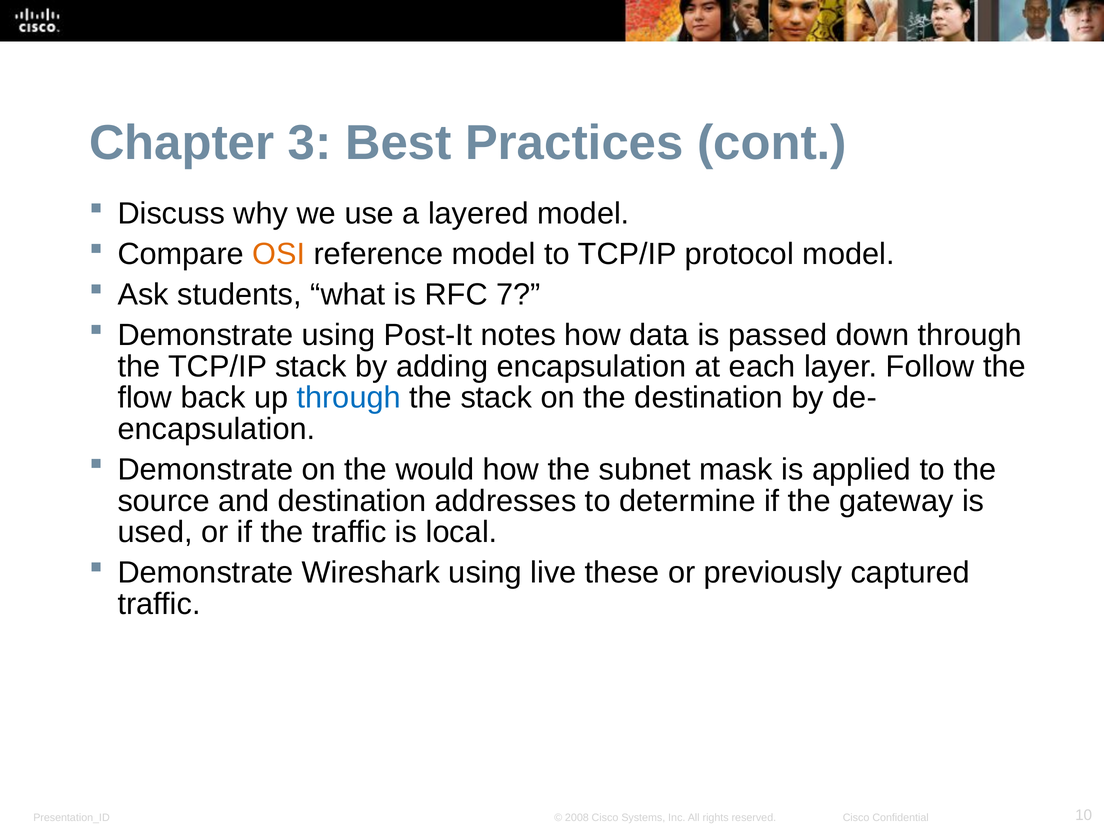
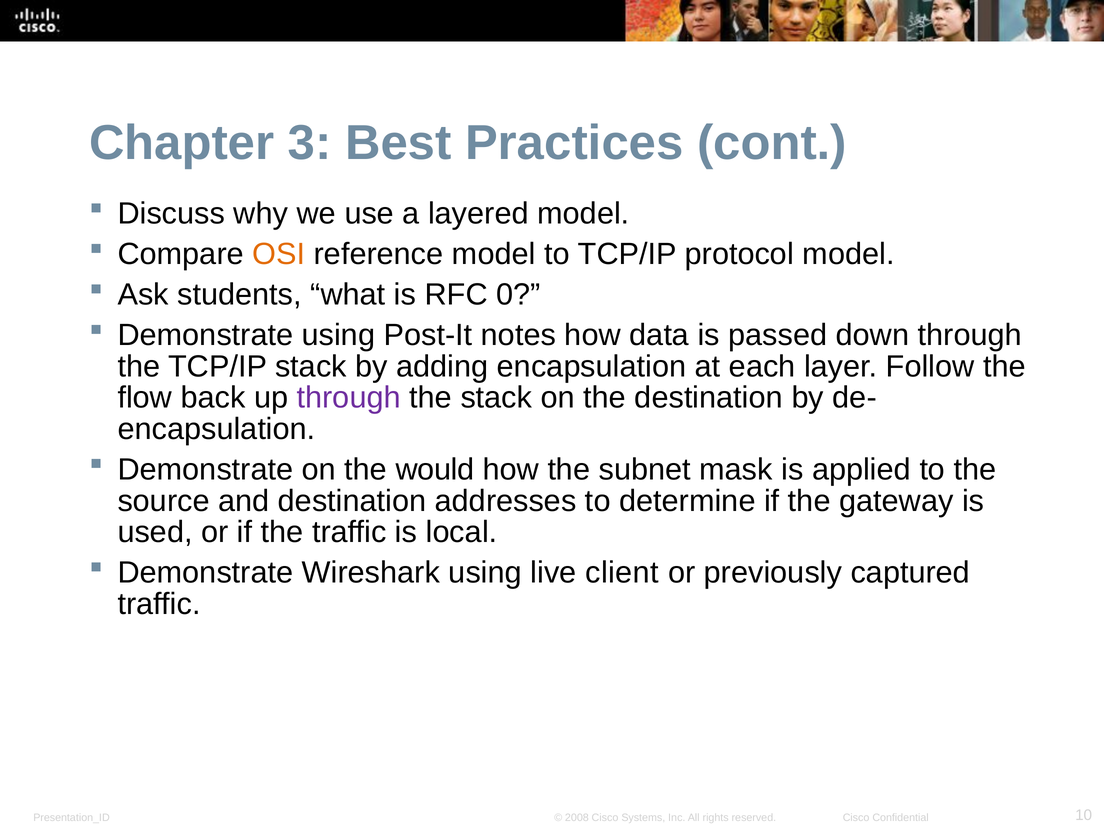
7: 7 -> 0
through at (349, 398) colour: blue -> purple
these: these -> client
